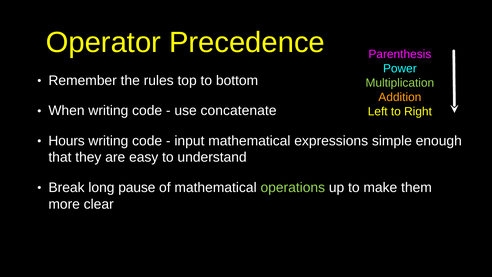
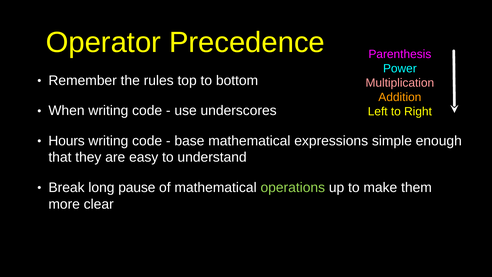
Multiplication colour: light green -> pink
concatenate: concatenate -> underscores
input: input -> base
